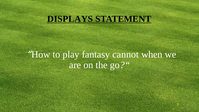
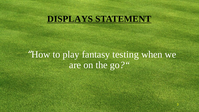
cannot: cannot -> testing
